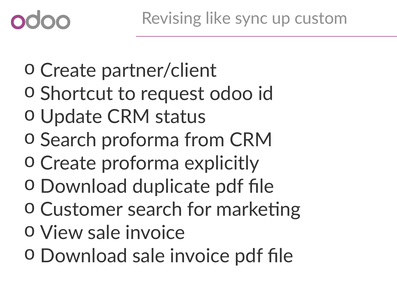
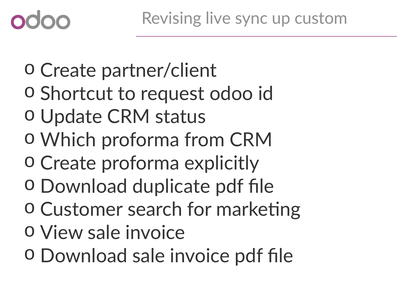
like: like -> live
Search at (68, 140): Search -> Which
